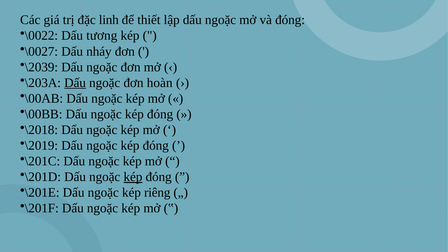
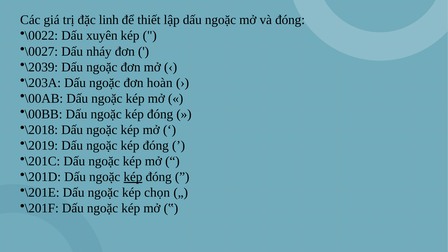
tương: tương -> xuyên
Dấu at (75, 83) underline: present -> none
riêng: riêng -> chọn
